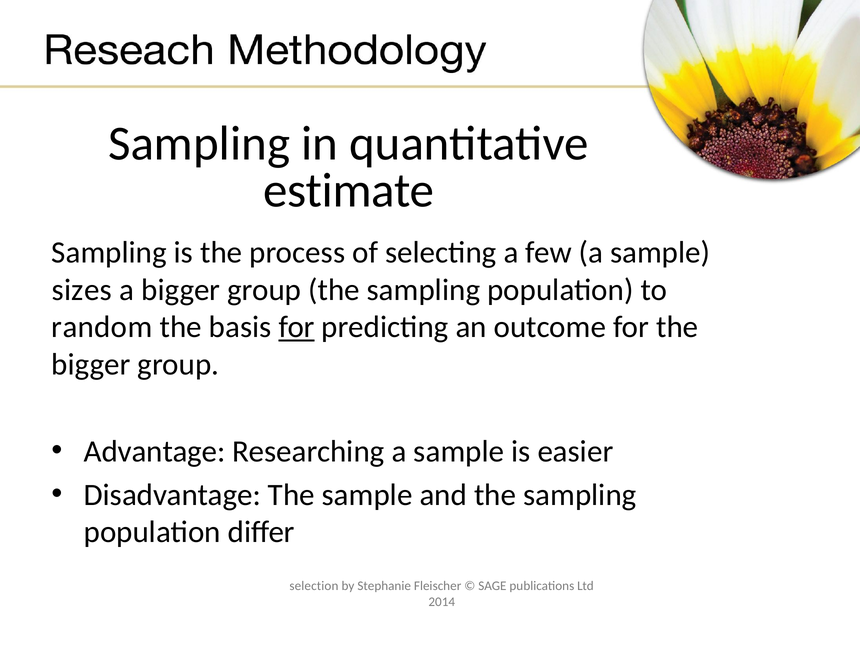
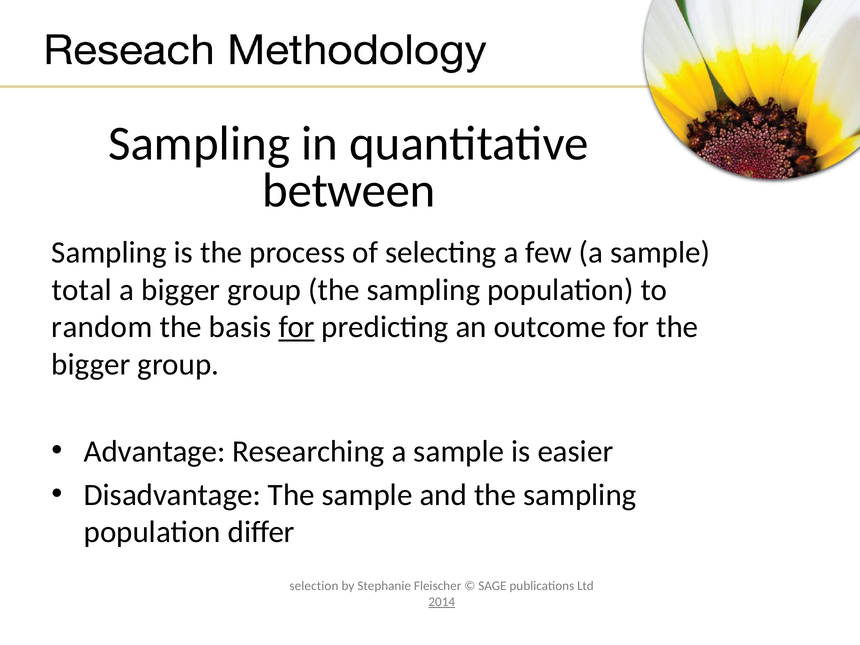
estimate: estimate -> between
sizes: sizes -> total
2014 underline: none -> present
